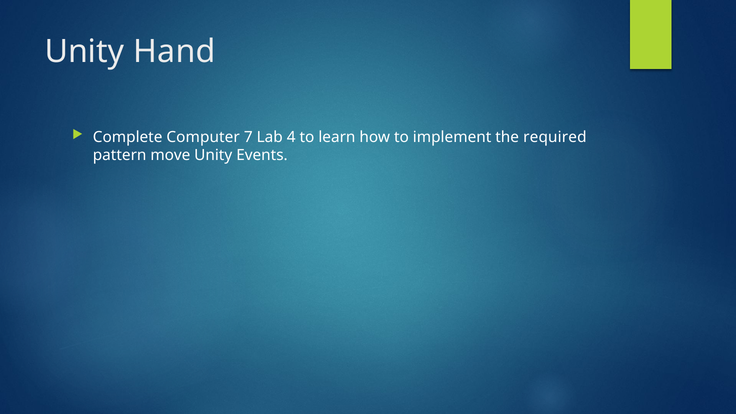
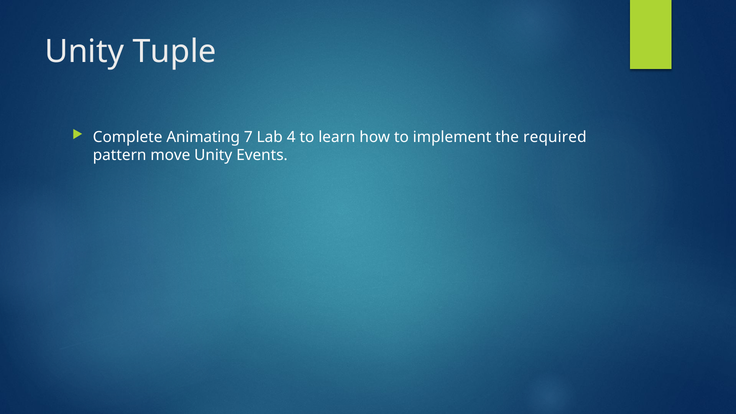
Hand: Hand -> Tuple
Computer: Computer -> Animating
